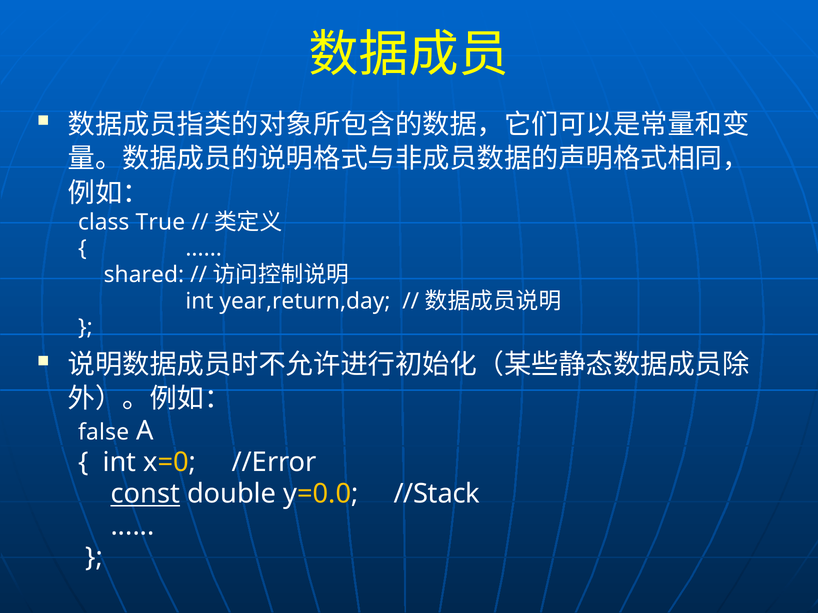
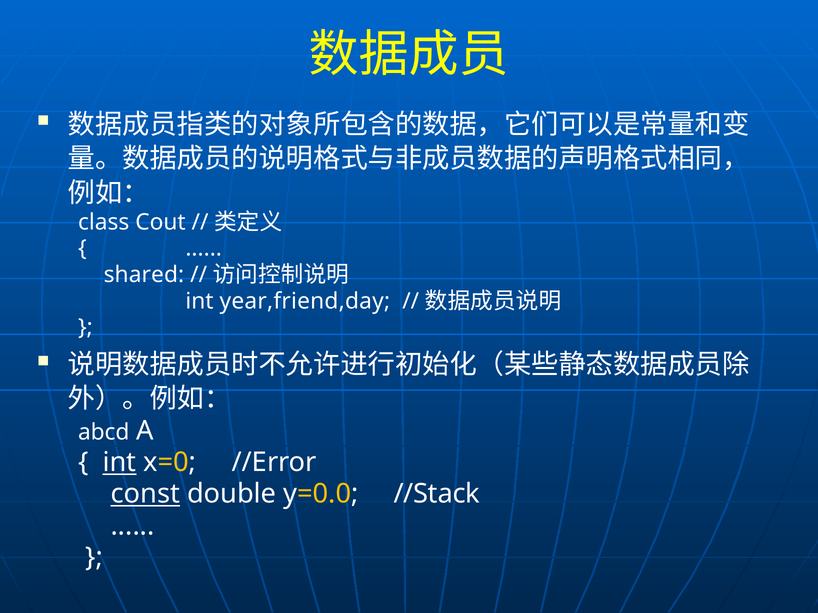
True: True -> Cout
year,return,day: year,return,day -> year,friend,day
false: false -> abcd
int at (119, 463) underline: none -> present
